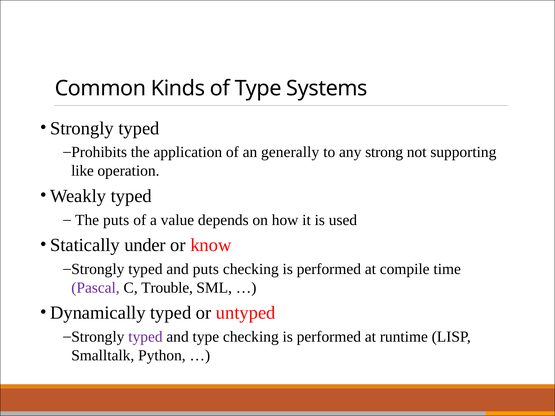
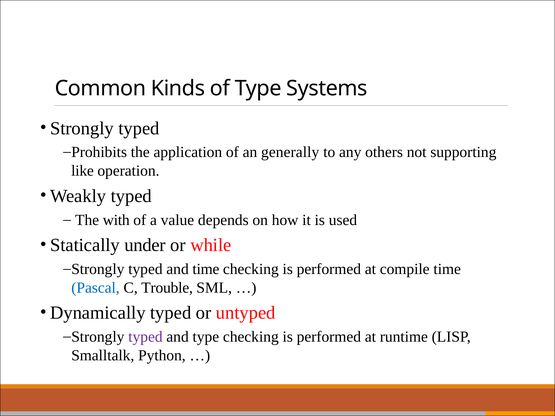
strong: strong -> others
The puts: puts -> with
know: know -> while
and puts: puts -> time
Pascal colour: purple -> blue
